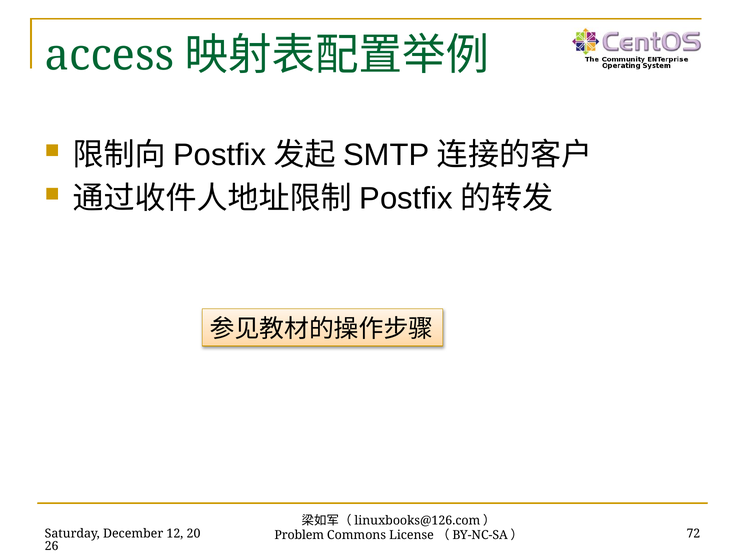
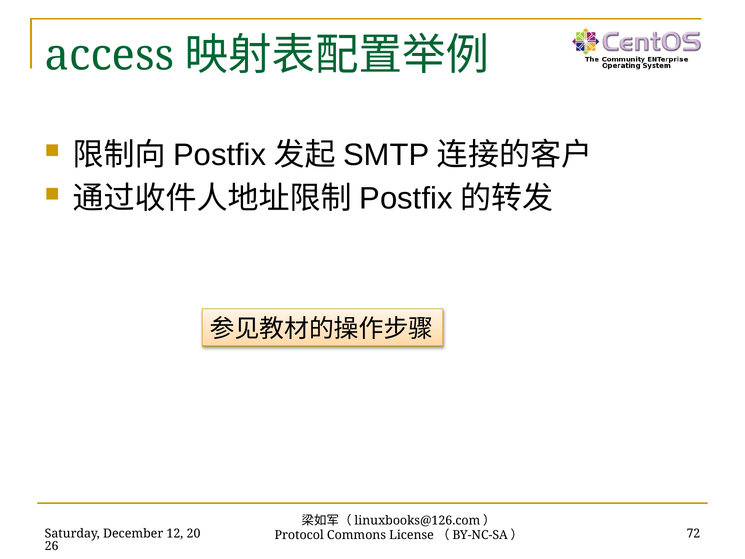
Problem: Problem -> Protocol
